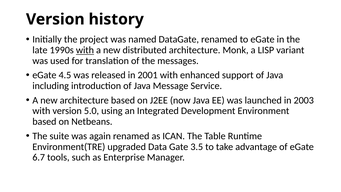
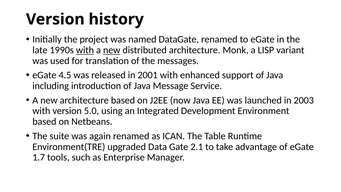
new at (112, 50) underline: none -> present
3.5: 3.5 -> 2.1
6.7: 6.7 -> 1.7
